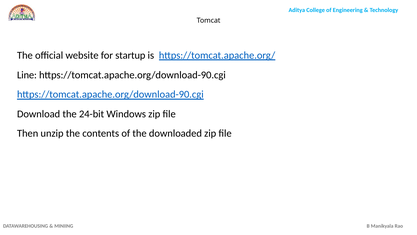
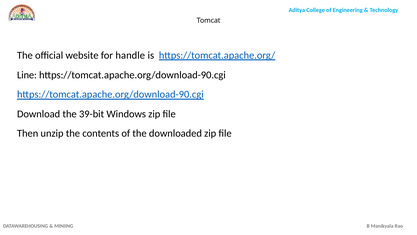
startup: startup -> handle
24-bit: 24-bit -> 39-bit
